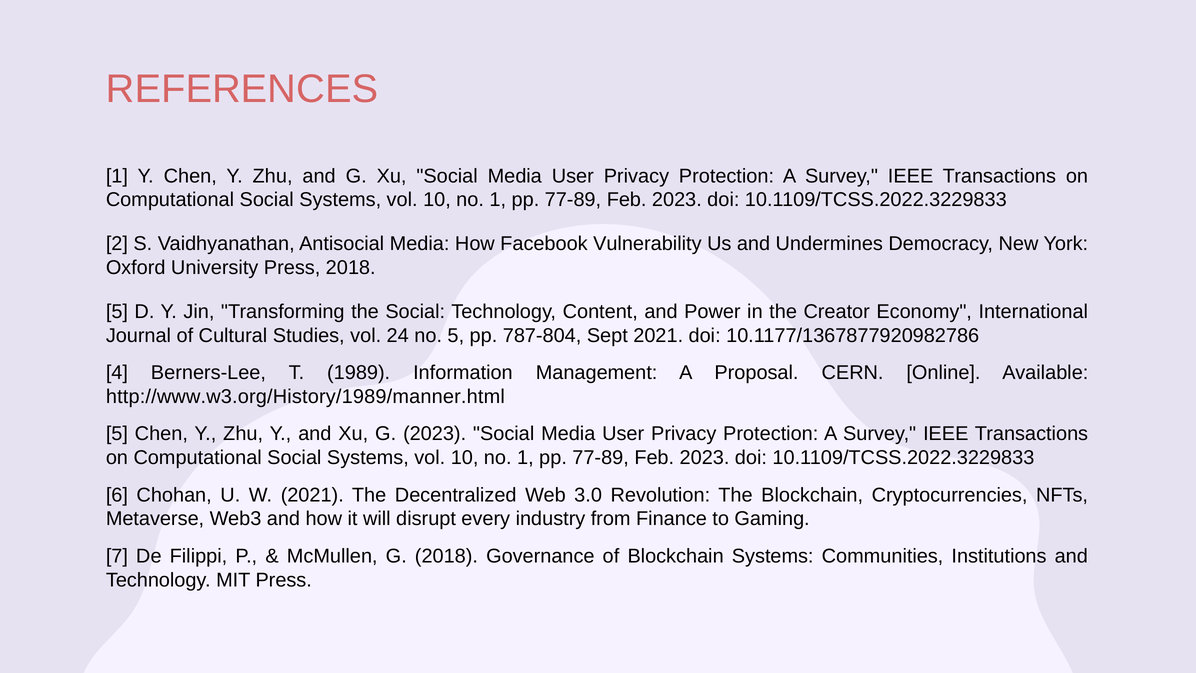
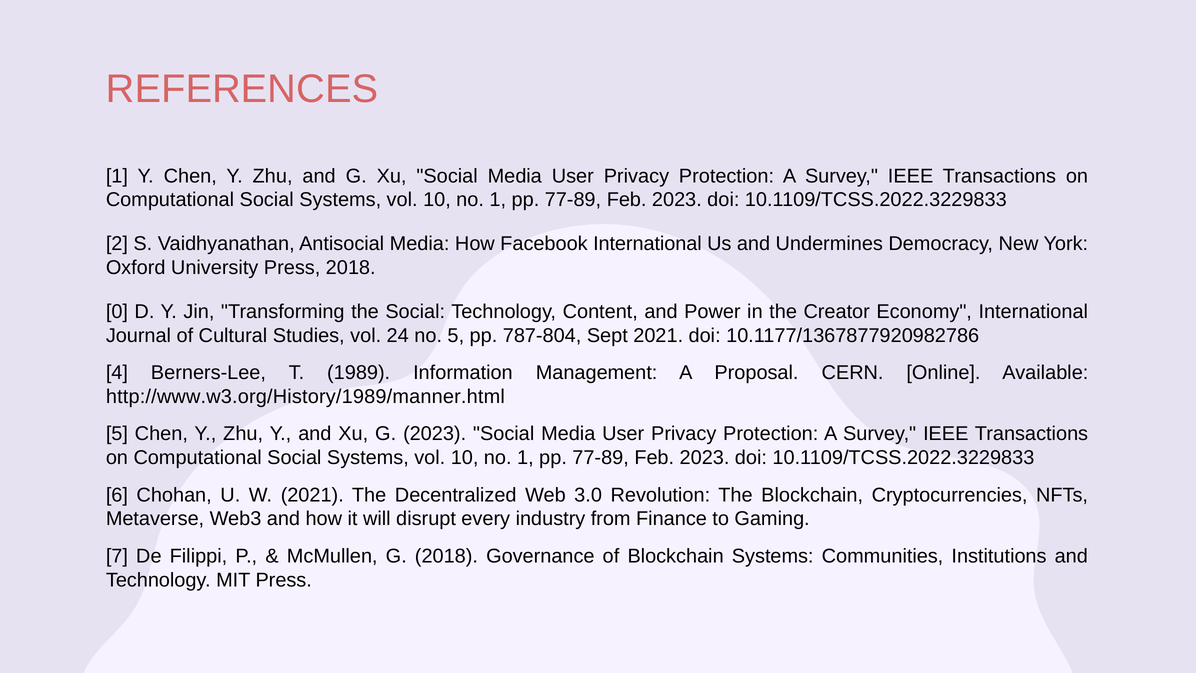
Facebook Vulnerability: Vulnerability -> International
5 at (117, 311): 5 -> 0
